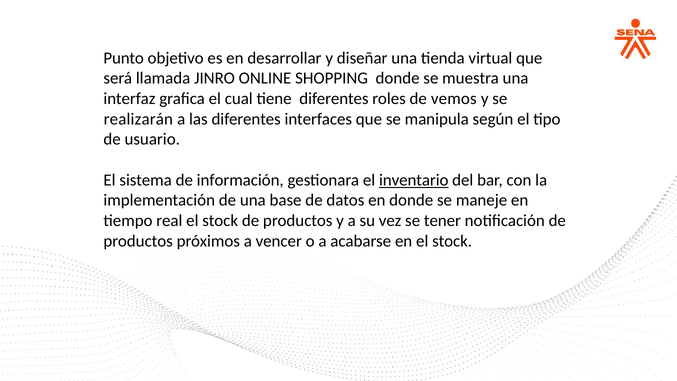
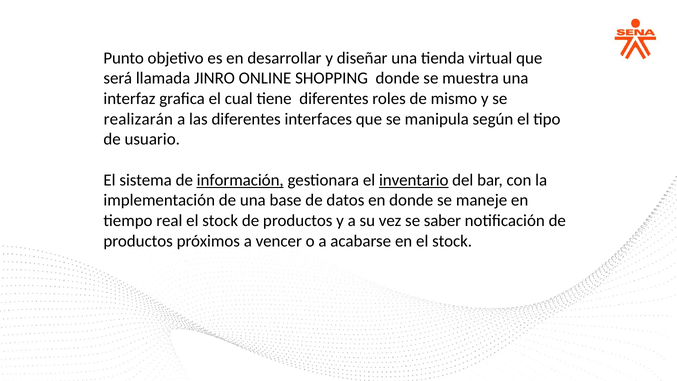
vemos: vemos -> mismo
información underline: none -> present
tener: tener -> saber
